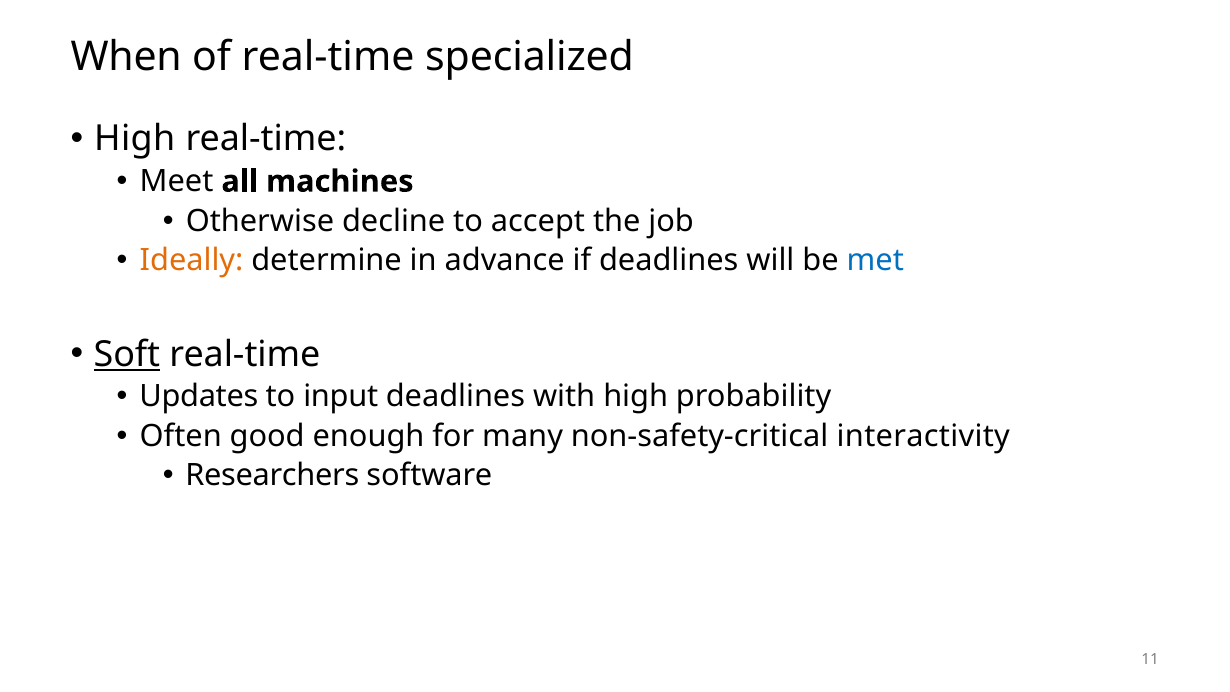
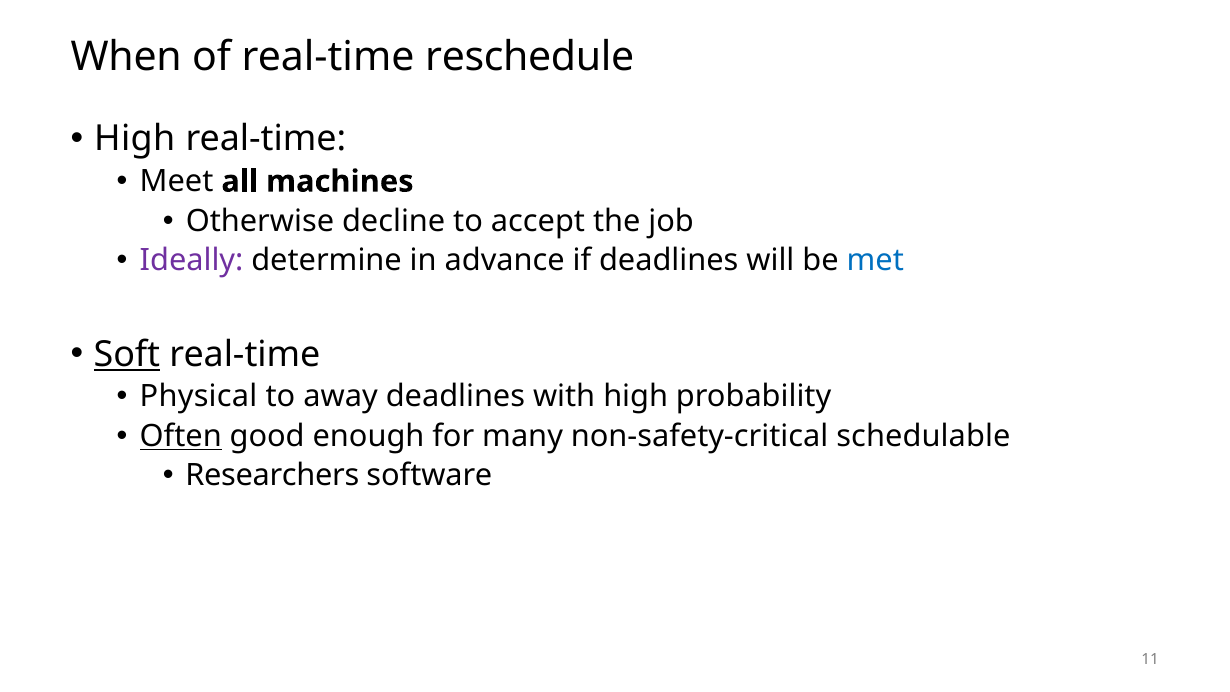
specialized: specialized -> reschedule
Ideally colour: orange -> purple
Updates: Updates -> Physical
input: input -> away
Often underline: none -> present
interactivity: interactivity -> schedulable
